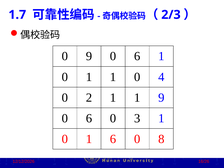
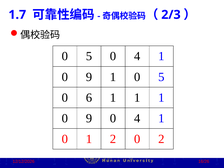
9 at (89, 56): 9 -> 5
6 at (137, 56): 6 -> 4
1 at (89, 77): 1 -> 9
1 0 4: 4 -> 5
2: 2 -> 6
1 1 9: 9 -> 1
6 at (89, 118): 6 -> 9
3 at (137, 118): 3 -> 4
1 6: 6 -> 2
0 8: 8 -> 2
